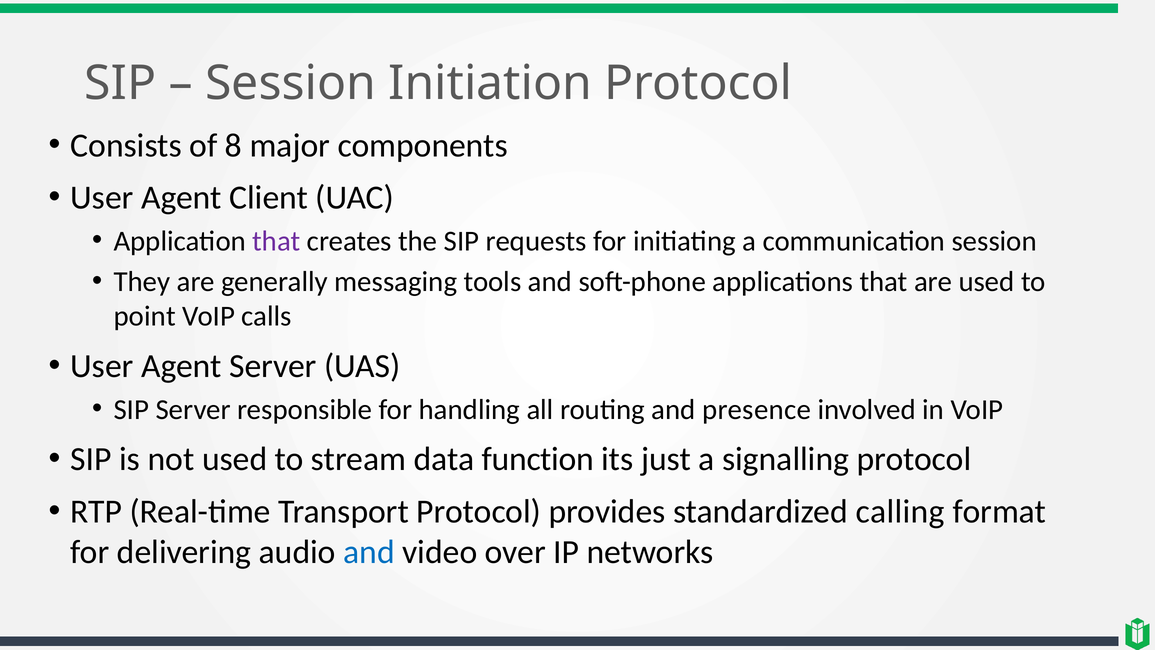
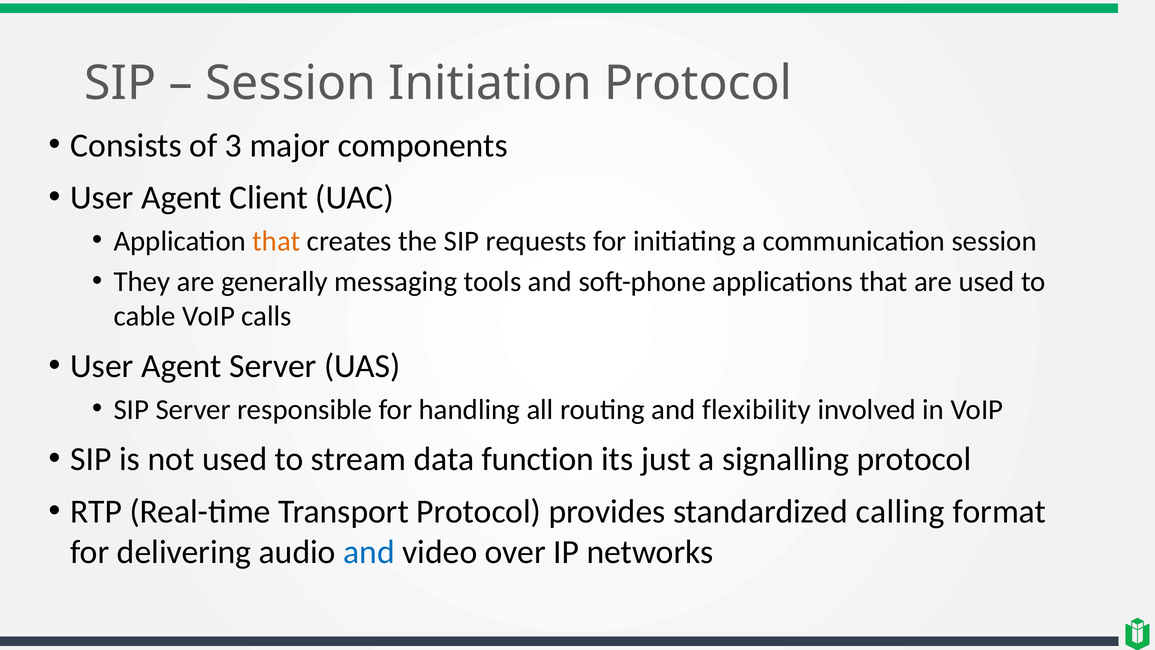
8: 8 -> 3
that at (276, 241) colour: purple -> orange
point: point -> cable
presence: presence -> flexibility
